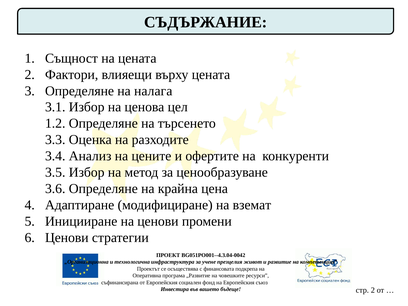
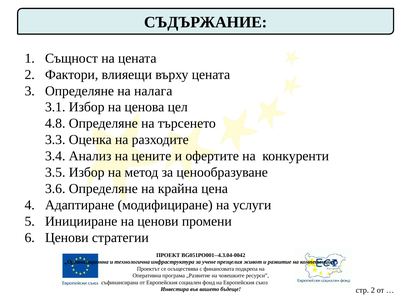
1.2: 1.2 -> 4.8
вземат: вземат -> услуги
